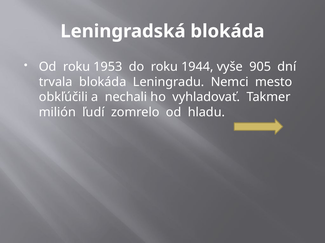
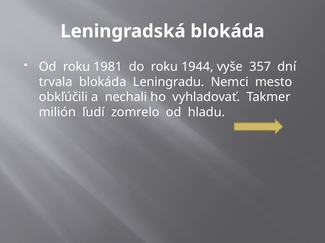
1953: 1953 -> 1981
905: 905 -> 357
